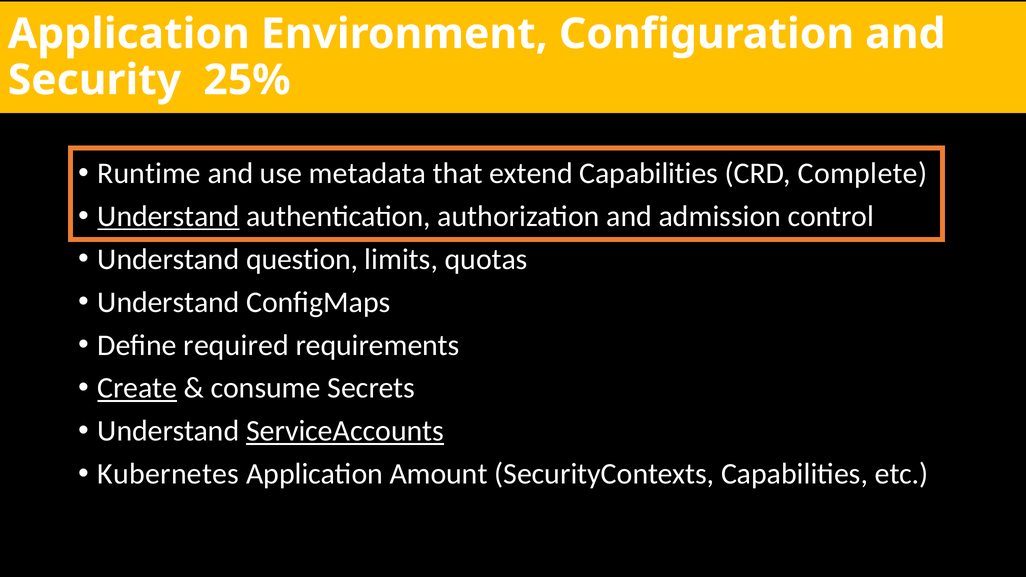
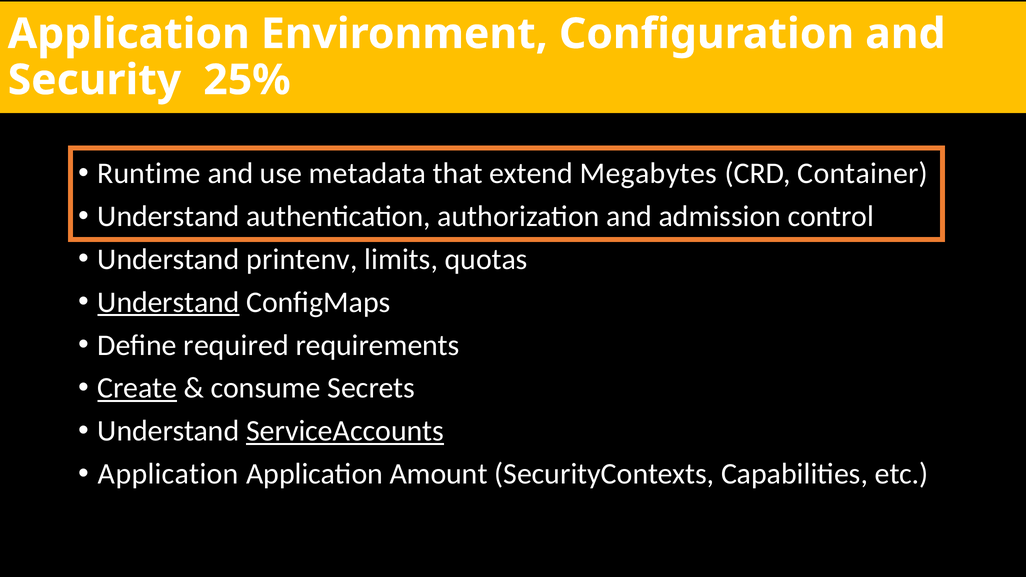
extend Capabilities: Capabilities -> Megabytes
Complete: Complete -> Container
Understand at (169, 216) underline: present -> none
question: question -> printenv
Understand at (169, 302) underline: none -> present
Kubernetes at (168, 474): Kubernetes -> Application
